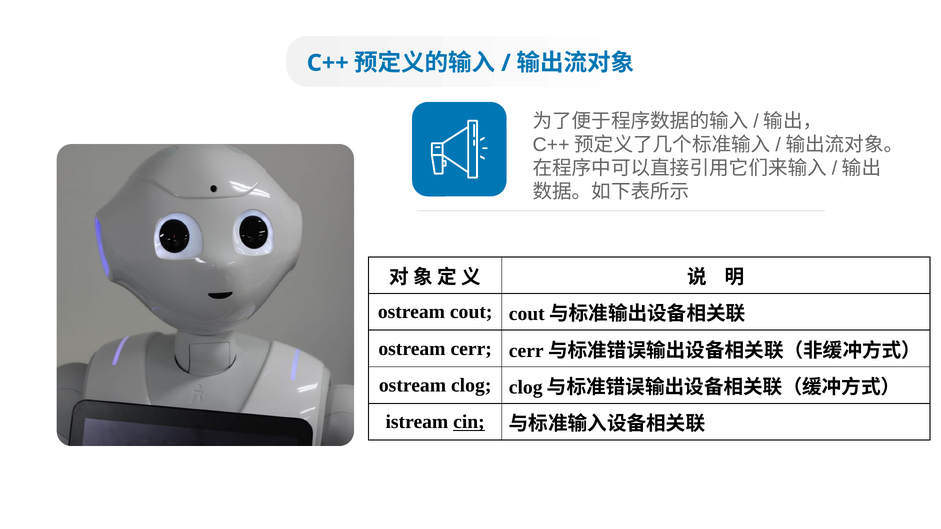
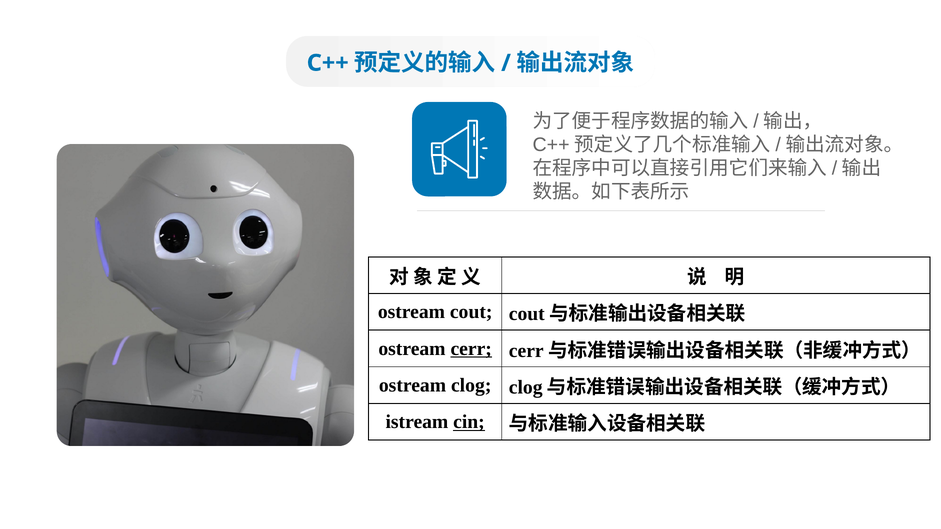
cerr underline: none -> present
